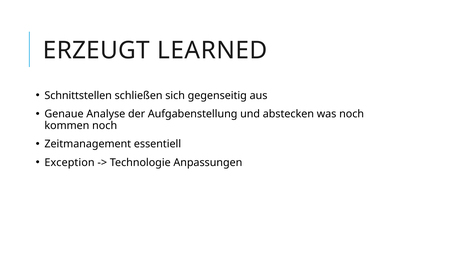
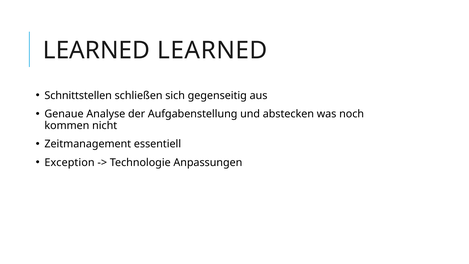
ERZEUGT at (96, 50): ERZEUGT -> LEARNED
kommen noch: noch -> nicht
